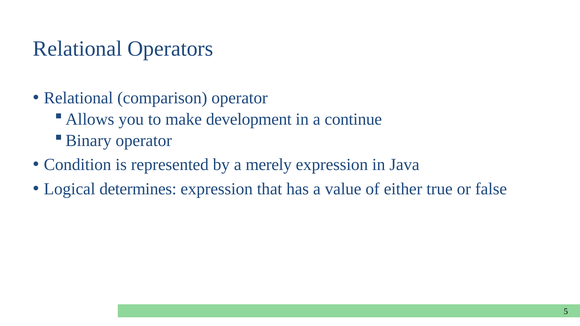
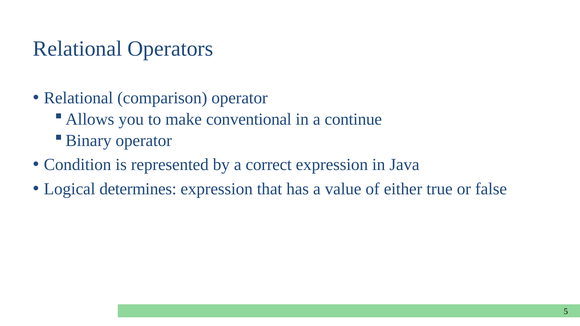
development: development -> conventional
merely: merely -> correct
